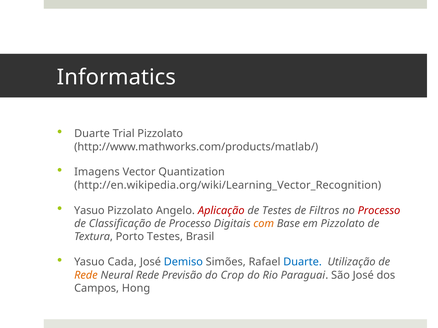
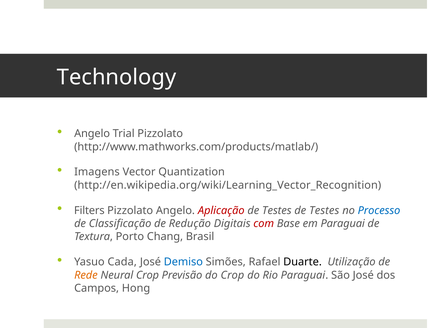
Informatics: Informatics -> Technology
Duarte at (92, 134): Duarte -> Angelo
Yasuo at (89, 211): Yasuo -> Filters
Filtros at (324, 211): Filtros -> Testes
Processo at (379, 211) colour: red -> blue
de Processo: Processo -> Redução
com colour: orange -> red
em Pizzolato: Pizzolato -> Paraguai
Porto Testes: Testes -> Chang
Duarte at (303, 262) colour: blue -> black
Neural Rede: Rede -> Crop
